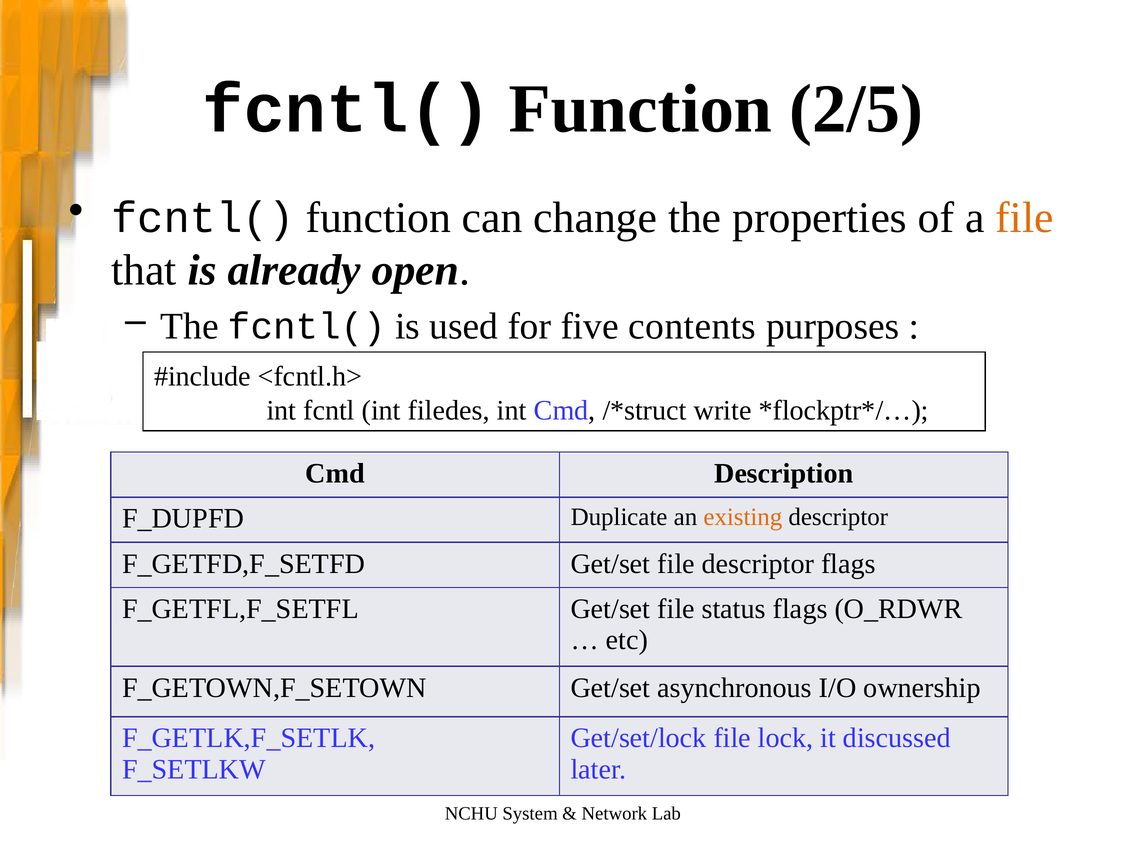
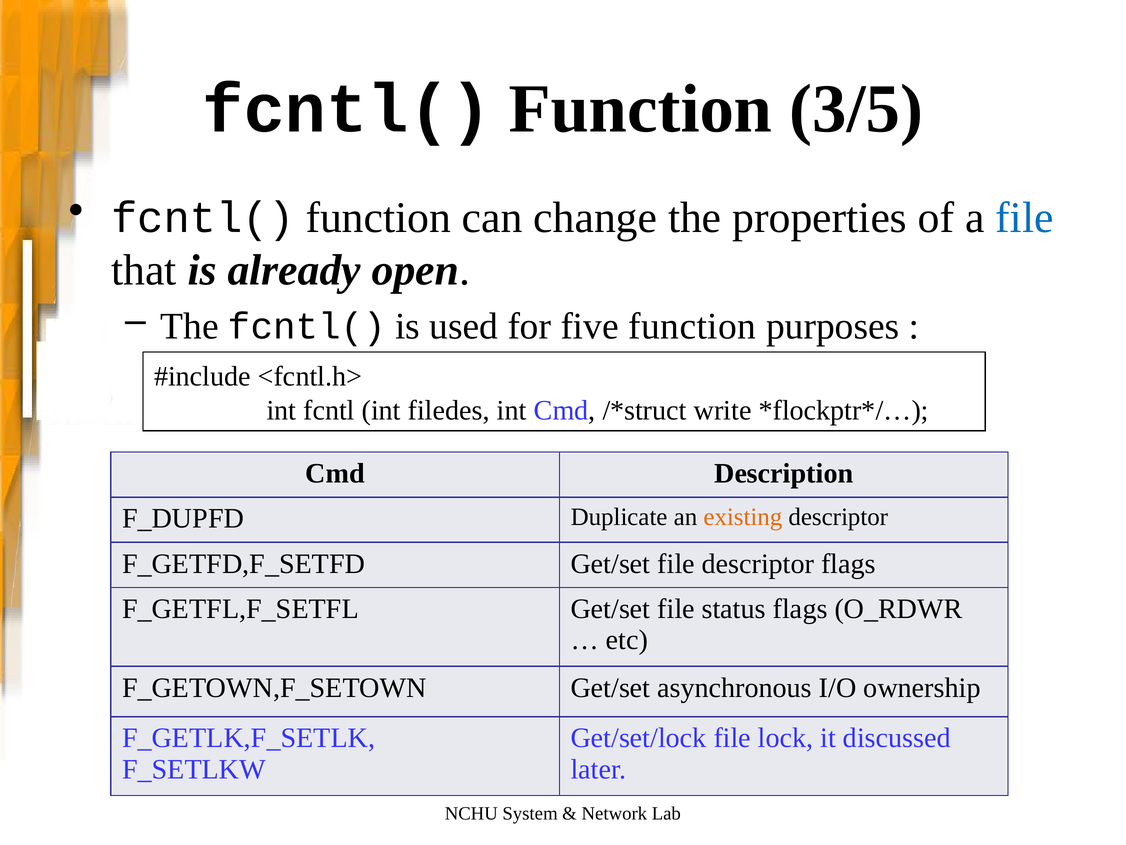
2/5: 2/5 -> 3/5
file at (1024, 218) colour: orange -> blue
five contents: contents -> function
